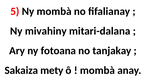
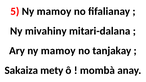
5 Ny mombà: mombà -> mamoy
Ary ny fotoana: fotoana -> mamoy
